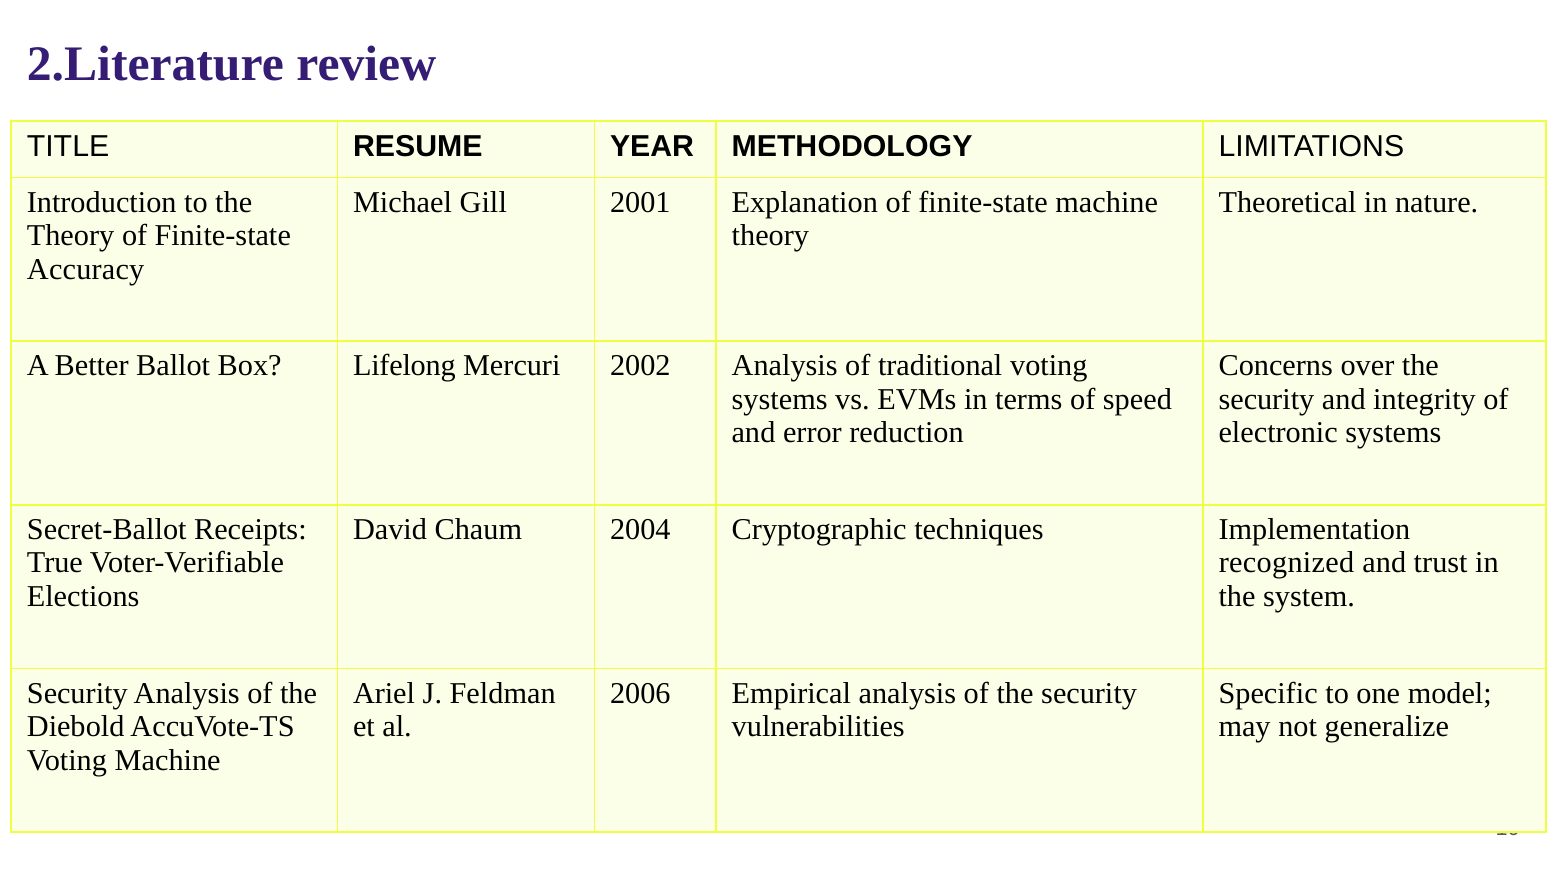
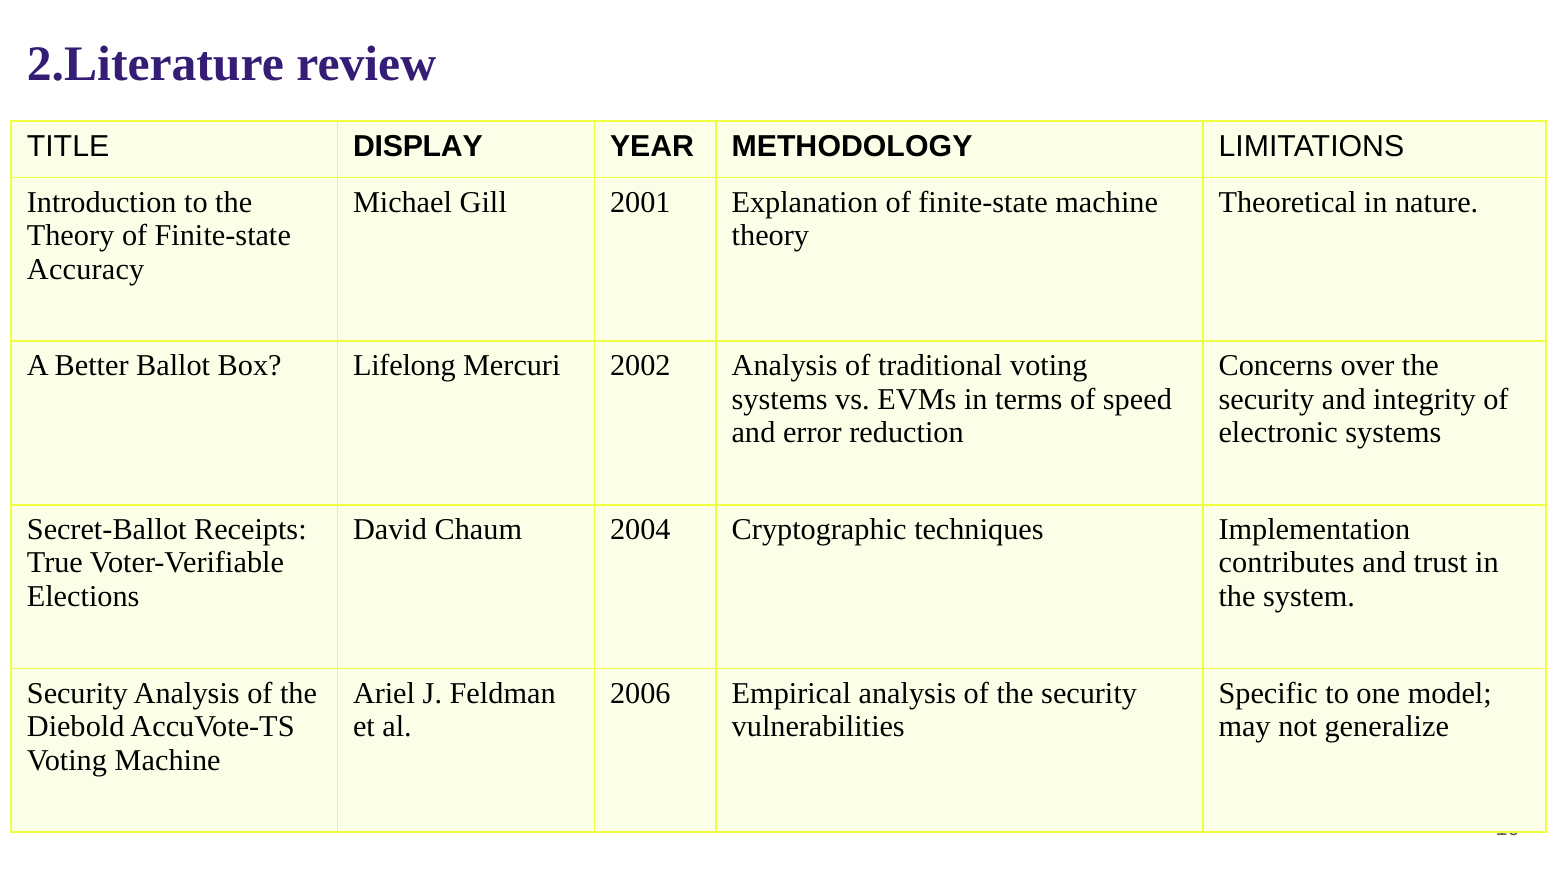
RESUME: RESUME -> DISPLAY
recognized: recognized -> contributes
